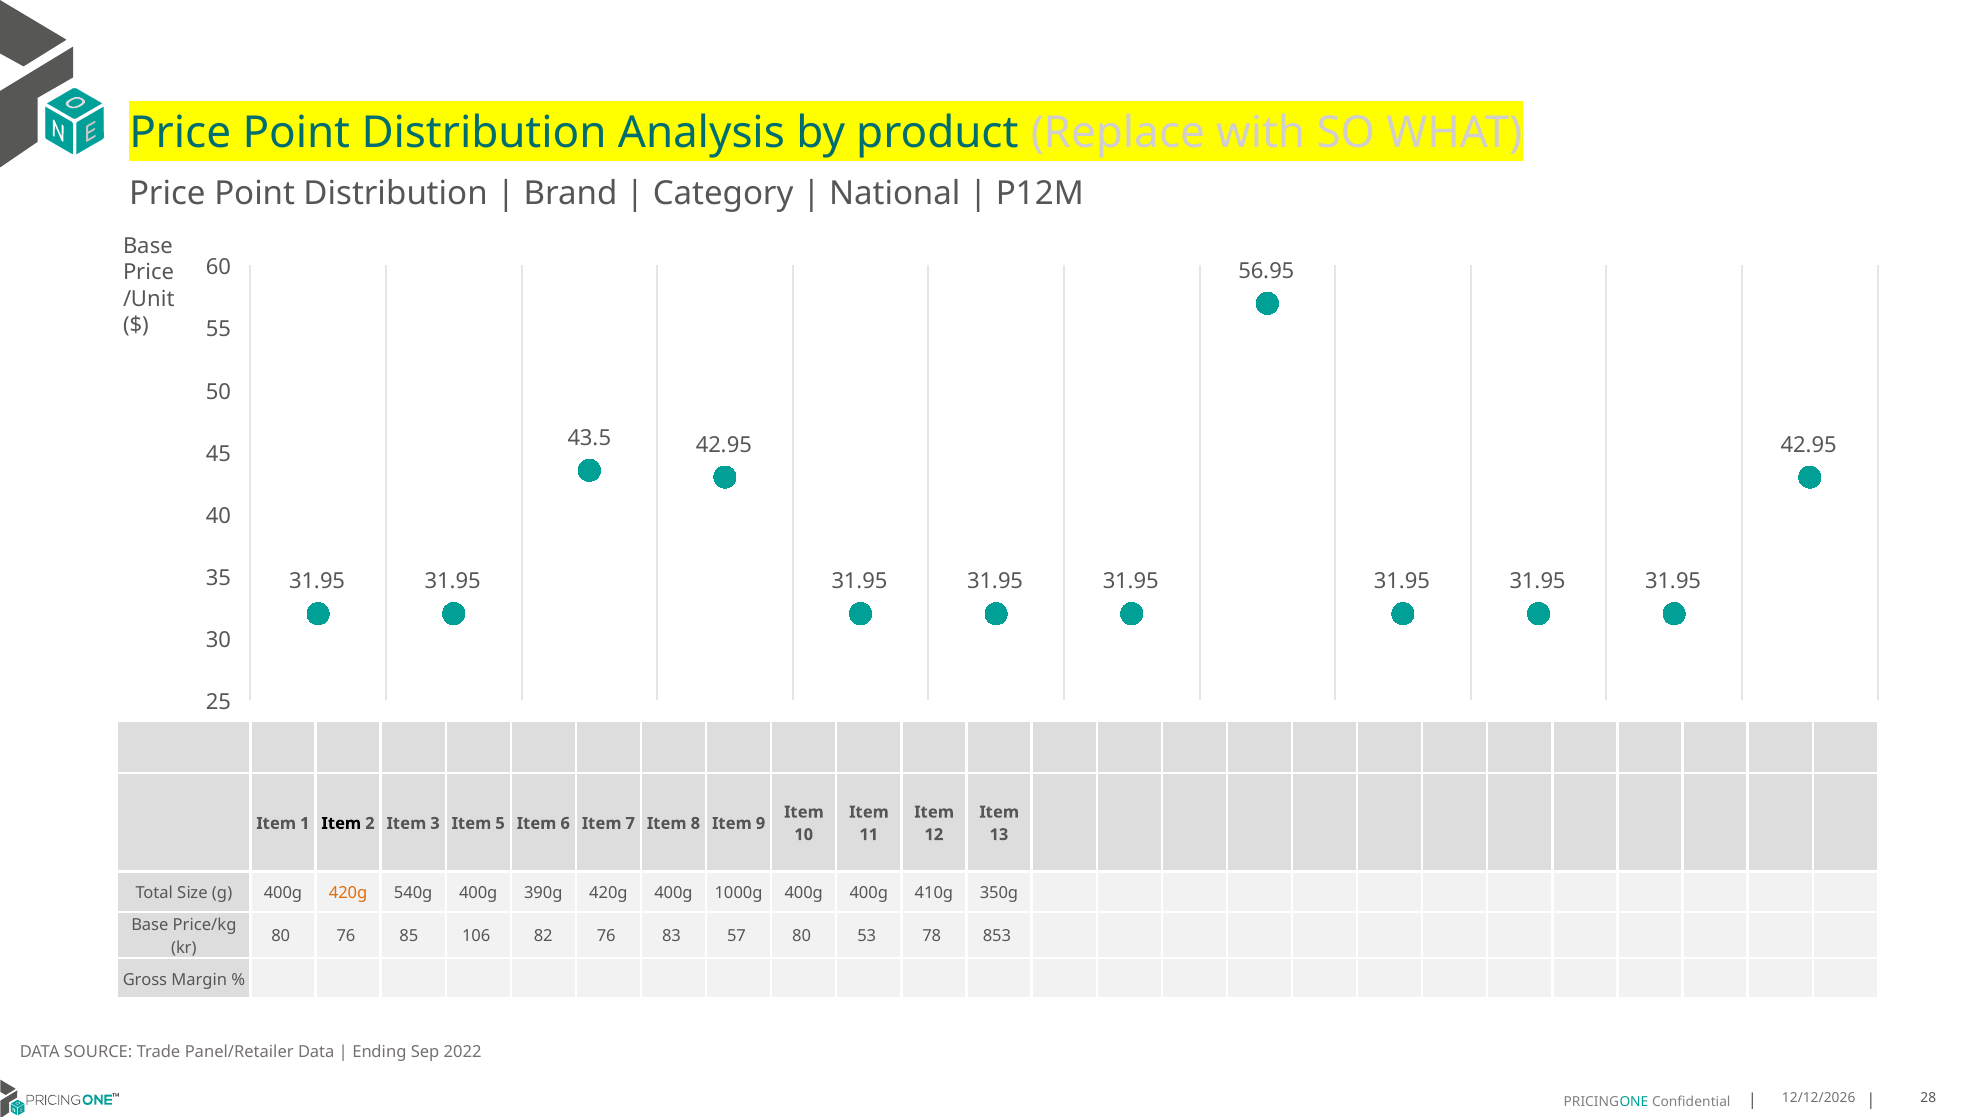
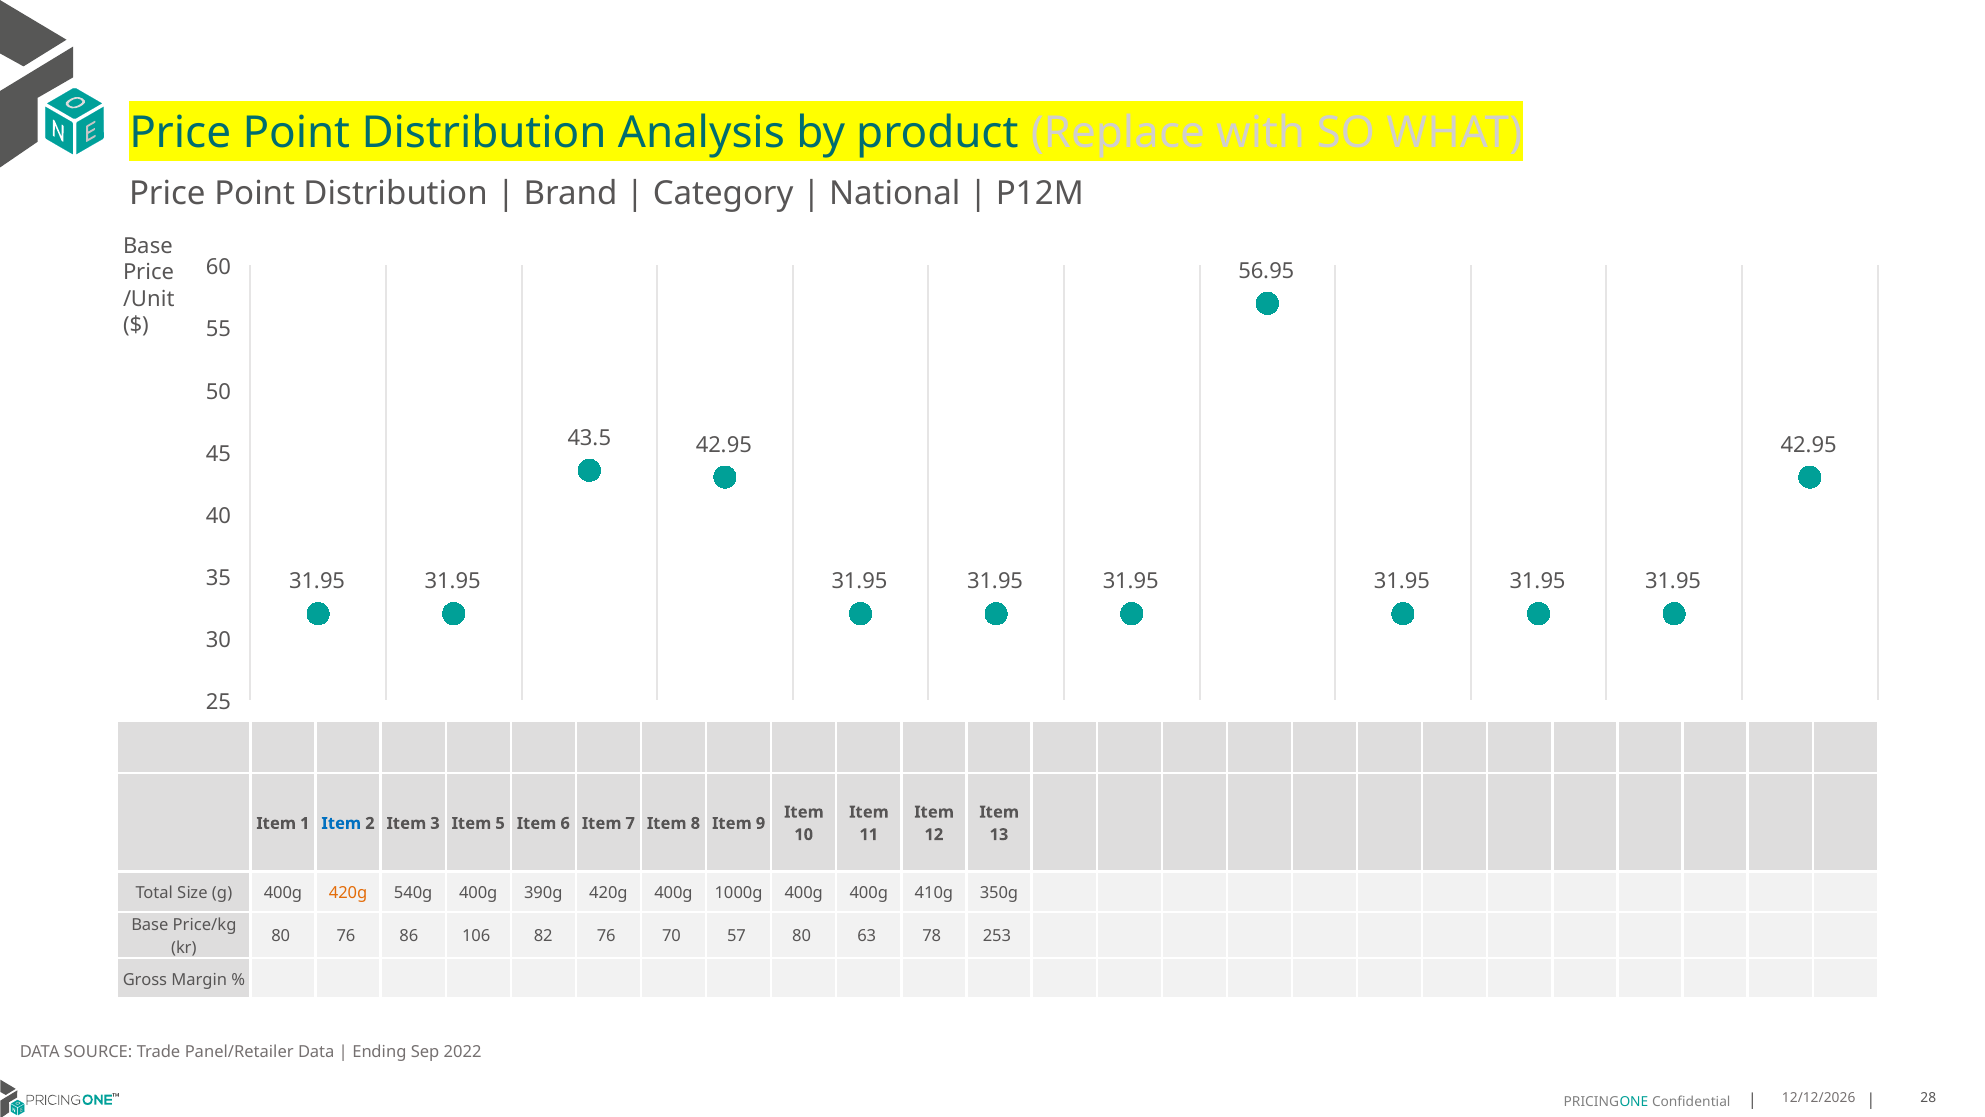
Item at (341, 823) colour: black -> blue
85: 85 -> 86
83: 83 -> 70
53: 53 -> 63
853: 853 -> 253
